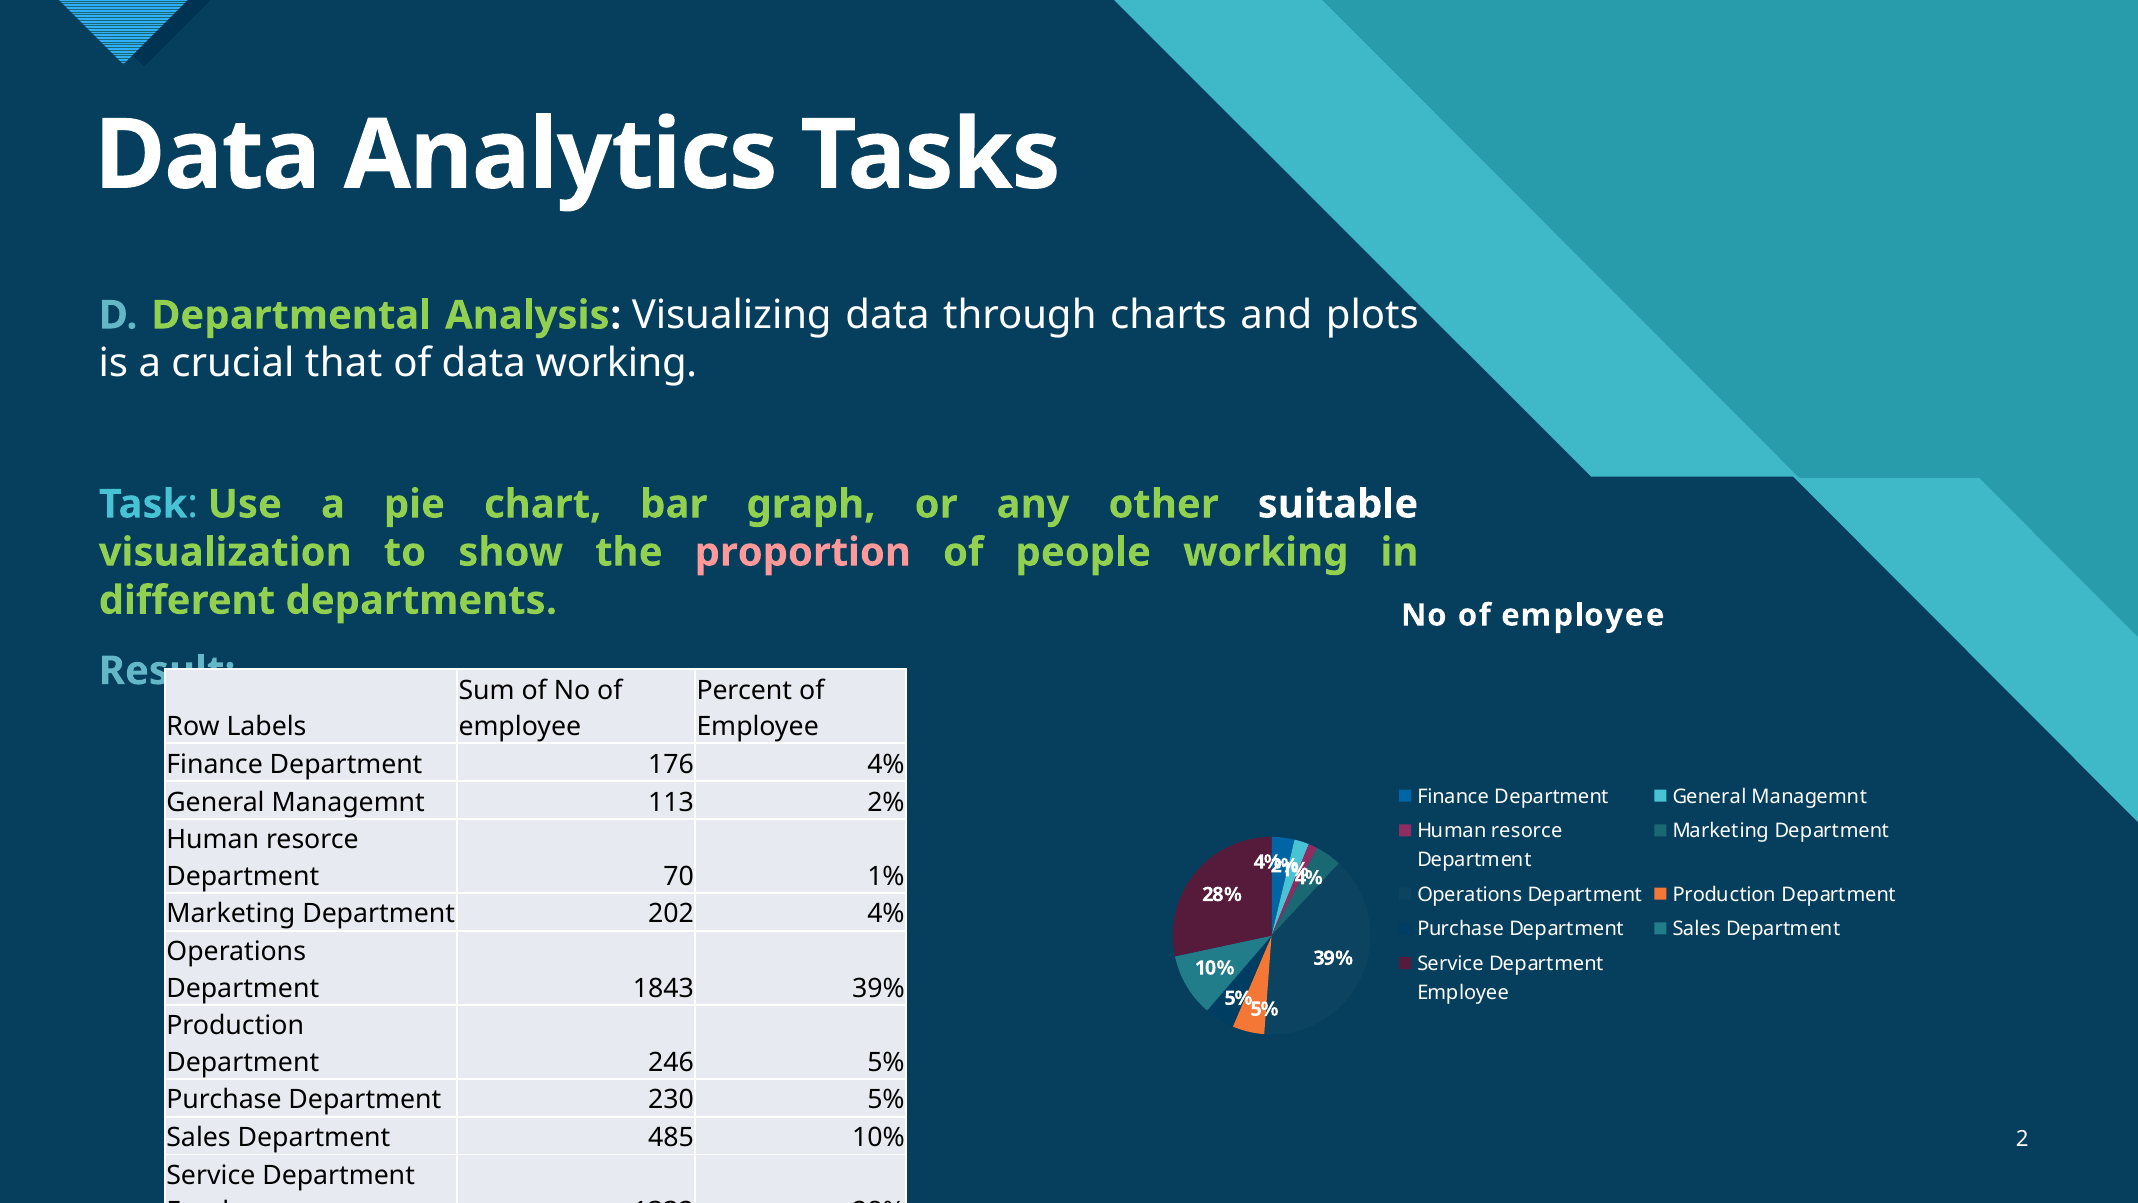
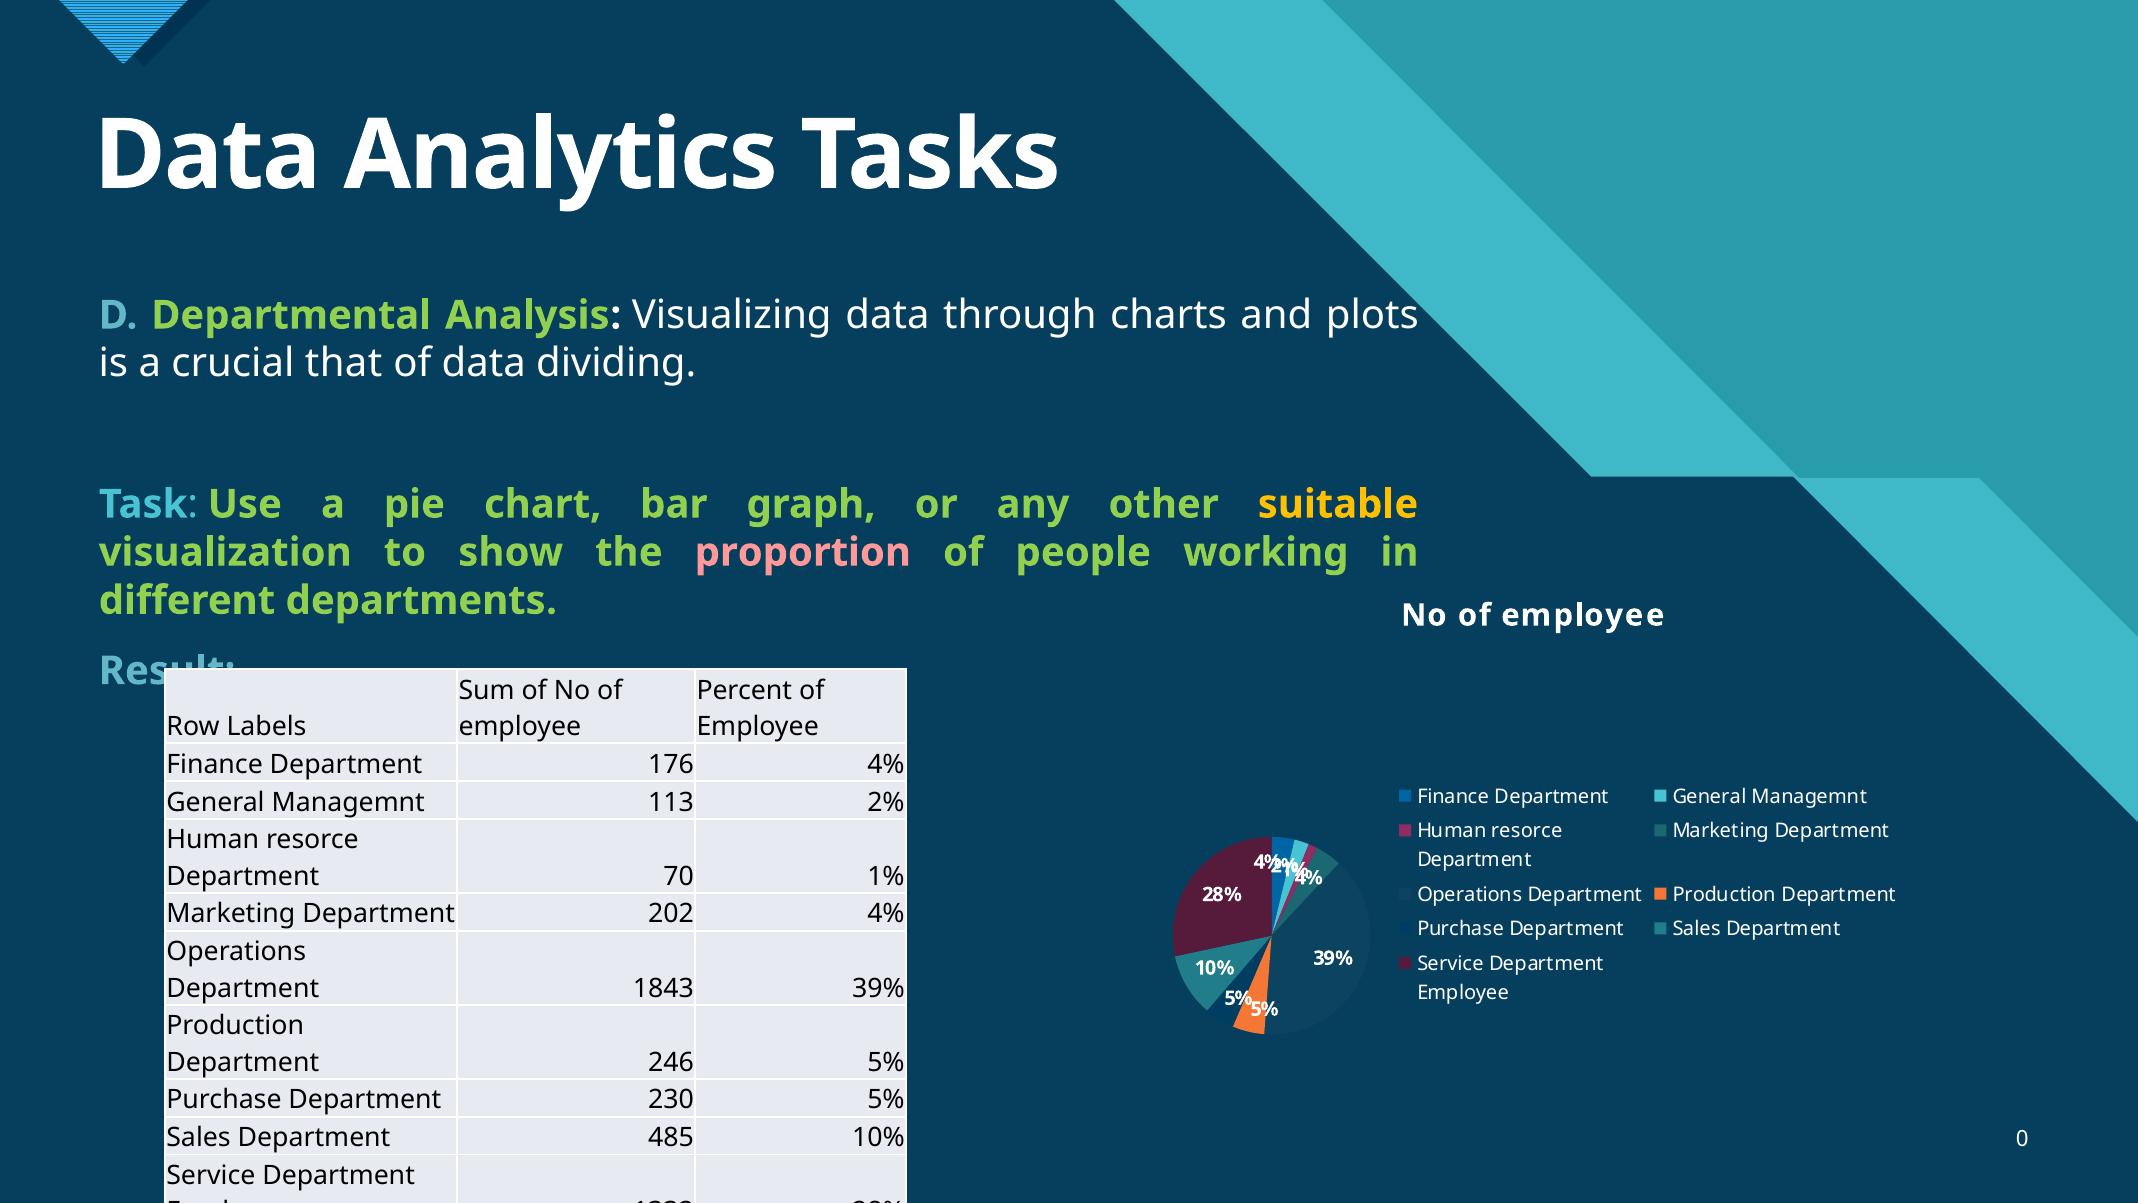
data working: working -> dividing
suitable colour: white -> yellow
2: 2 -> 0
